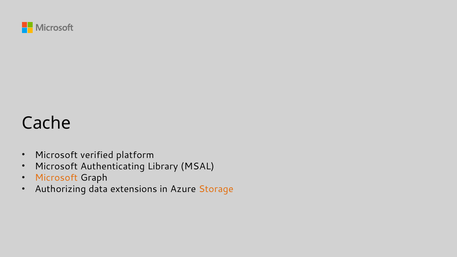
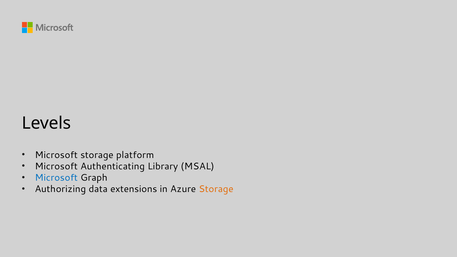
Cache: Cache -> Levels
Microsoft verified: verified -> storage
Microsoft at (56, 178) colour: orange -> blue
